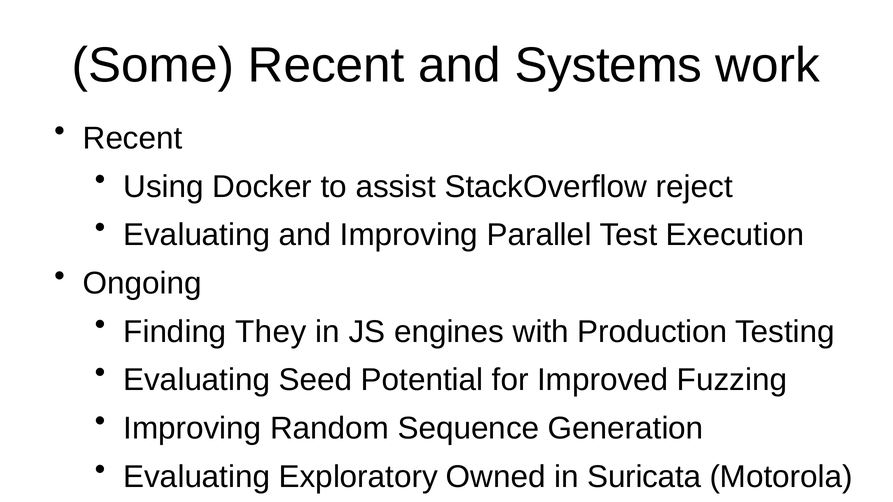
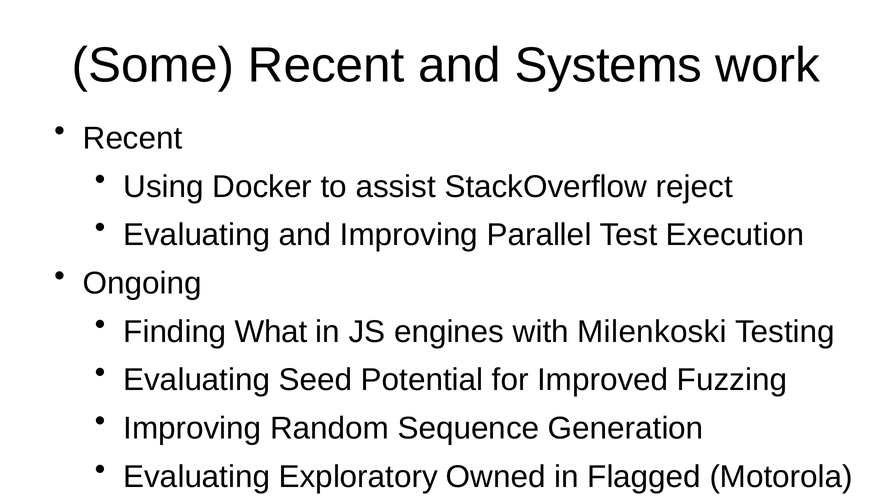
They: They -> What
Production: Production -> Milenkoski
Suricata: Suricata -> Flagged
